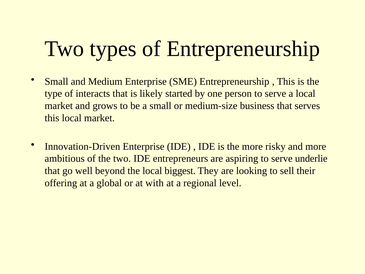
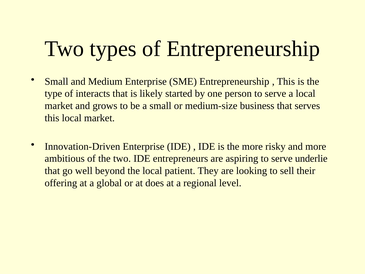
biggest: biggest -> patient
with: with -> does
